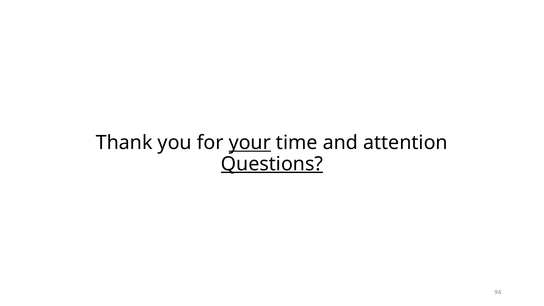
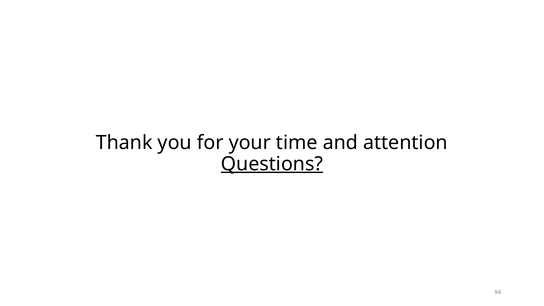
your underline: present -> none
